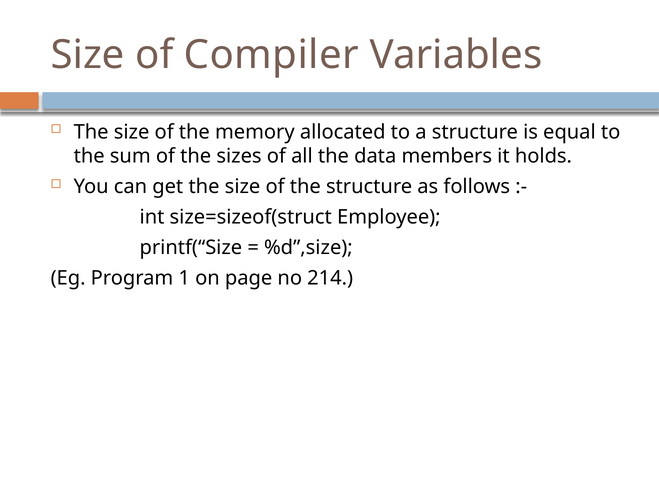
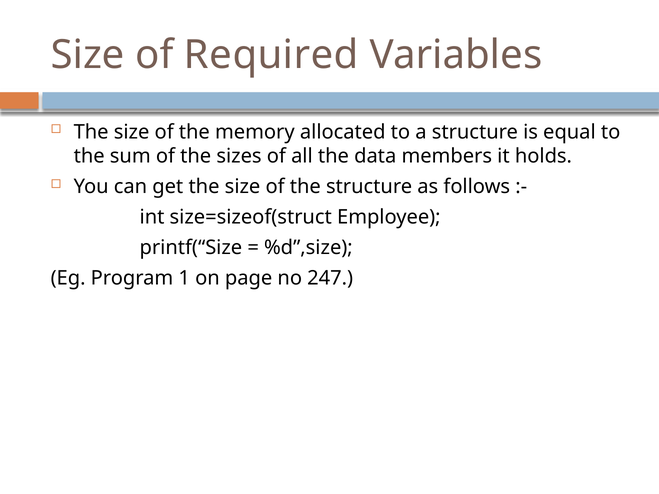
Compiler: Compiler -> Required
214: 214 -> 247
